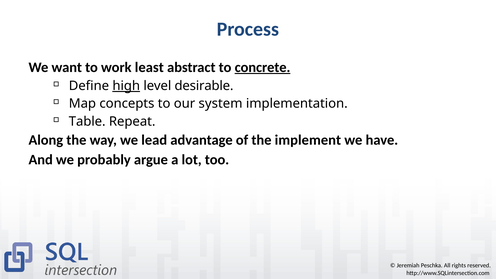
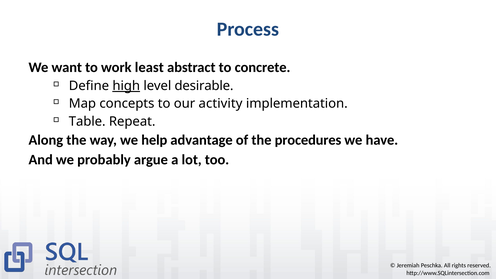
concrete underline: present -> none
system: system -> activity
lead: lead -> help
implement: implement -> procedures
